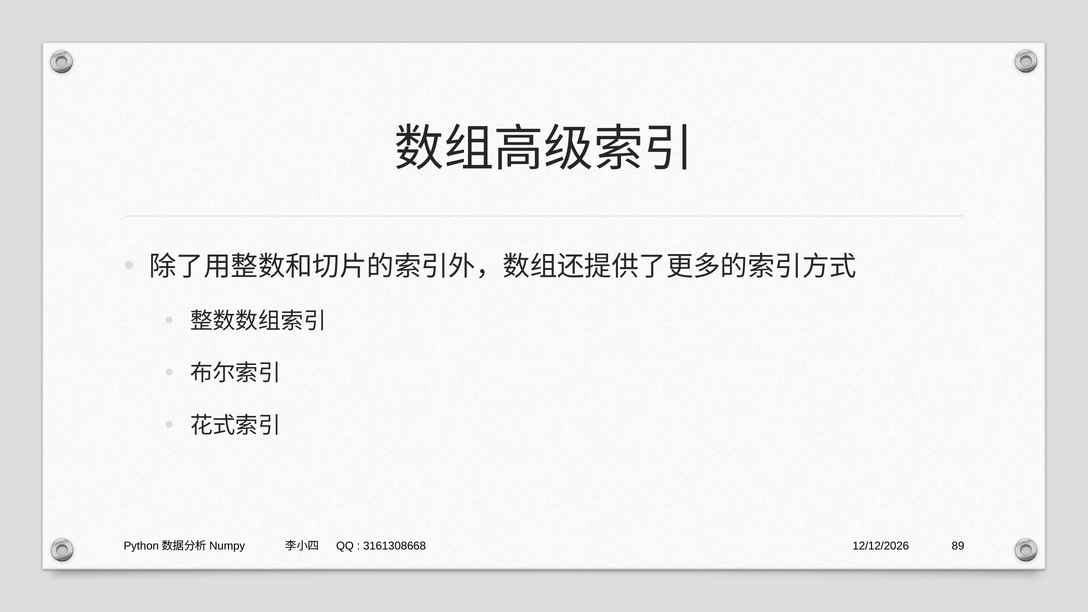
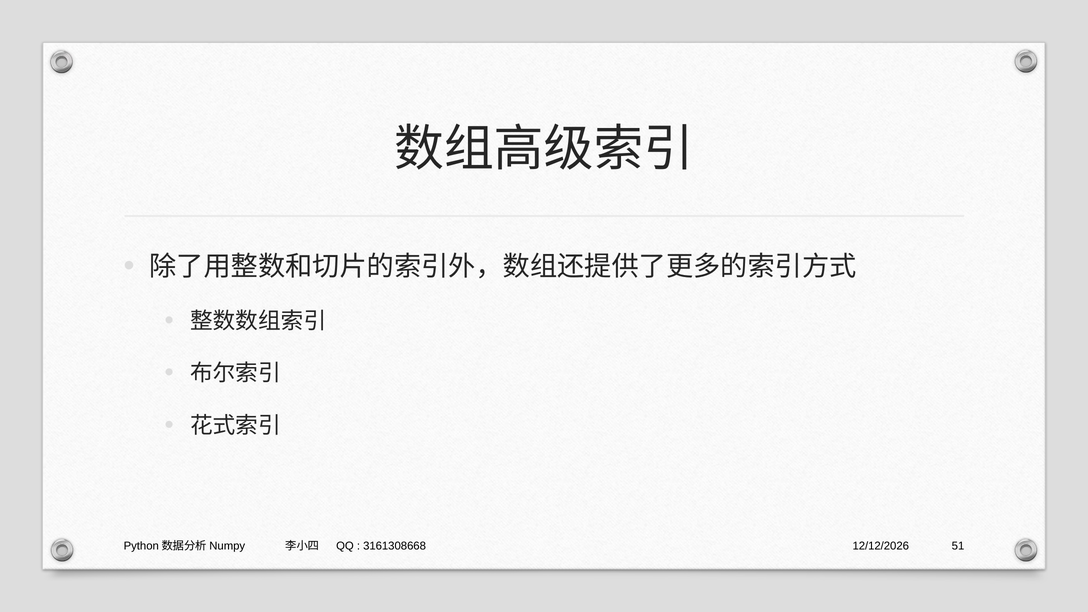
89: 89 -> 51
